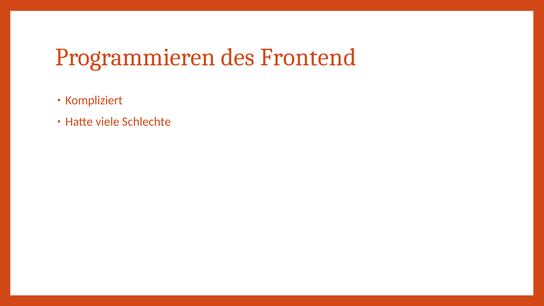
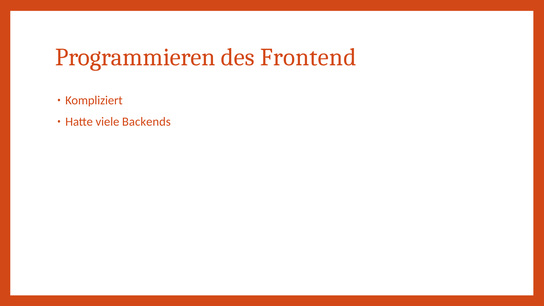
Schlechte: Schlechte -> Backends
